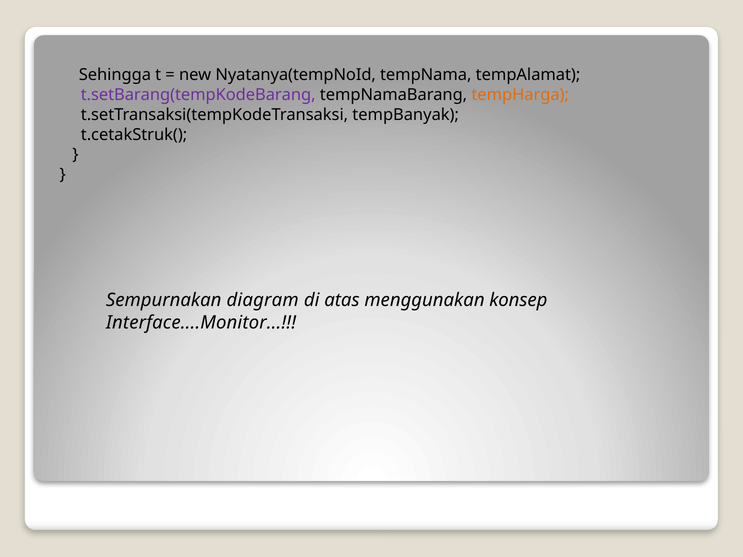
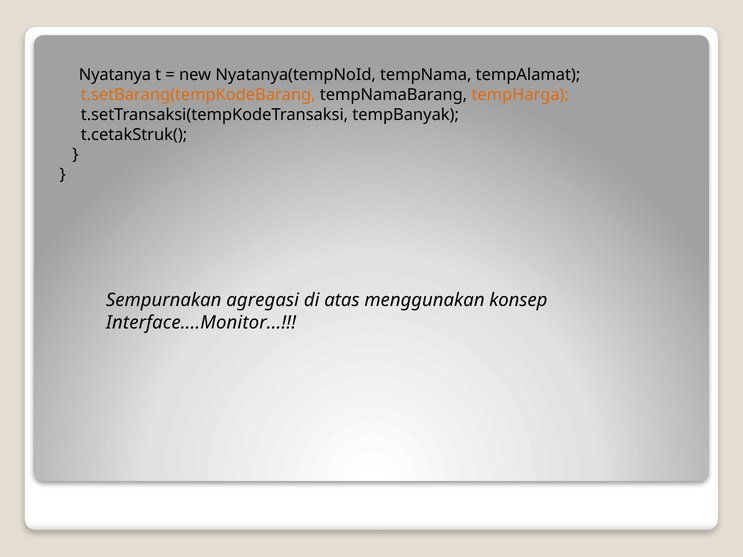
Sehingga: Sehingga -> Nyatanya
t.setBarang(tempKodeBarang colour: purple -> orange
diagram: diagram -> agregasi
